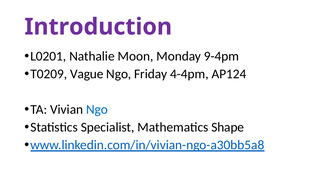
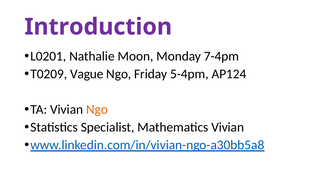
9-4pm: 9-4pm -> 7-4pm
4-4pm: 4-4pm -> 5-4pm
Ngo at (97, 109) colour: blue -> orange
Mathematics Shape: Shape -> Vivian
